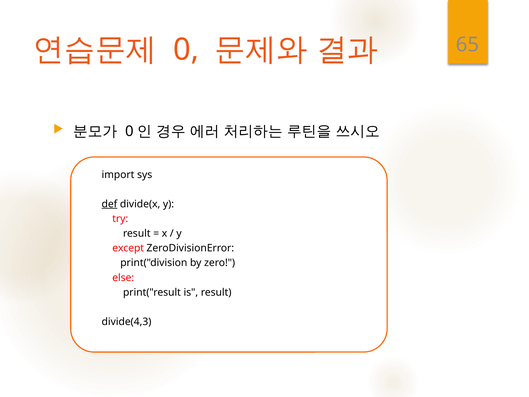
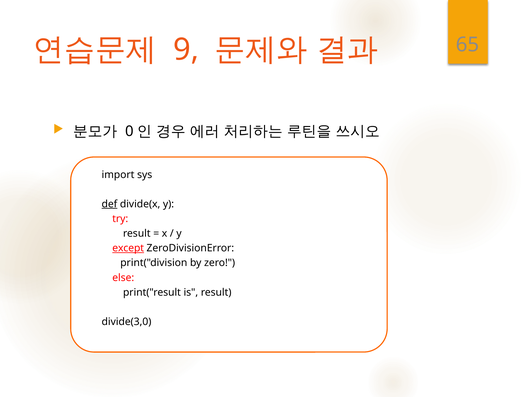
0: 0 -> 9
except underline: none -> present
divide(4,3: divide(4,3 -> divide(3,0
